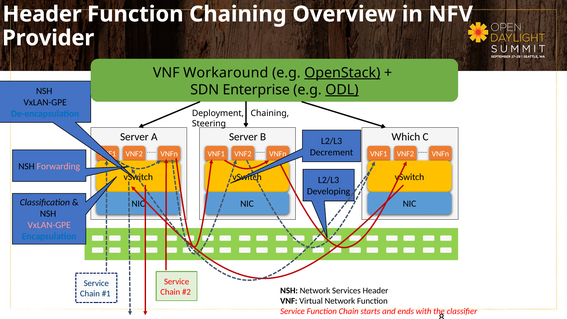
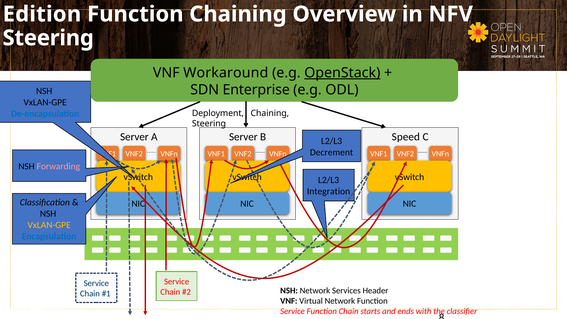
Header at (42, 14): Header -> Edition
Provider at (48, 38): Provider -> Steering
ODL underline: present -> none
Which: Which -> Speed
Developing: Developing -> Integration
VxLAN-GPE at (49, 225) colour: pink -> yellow
